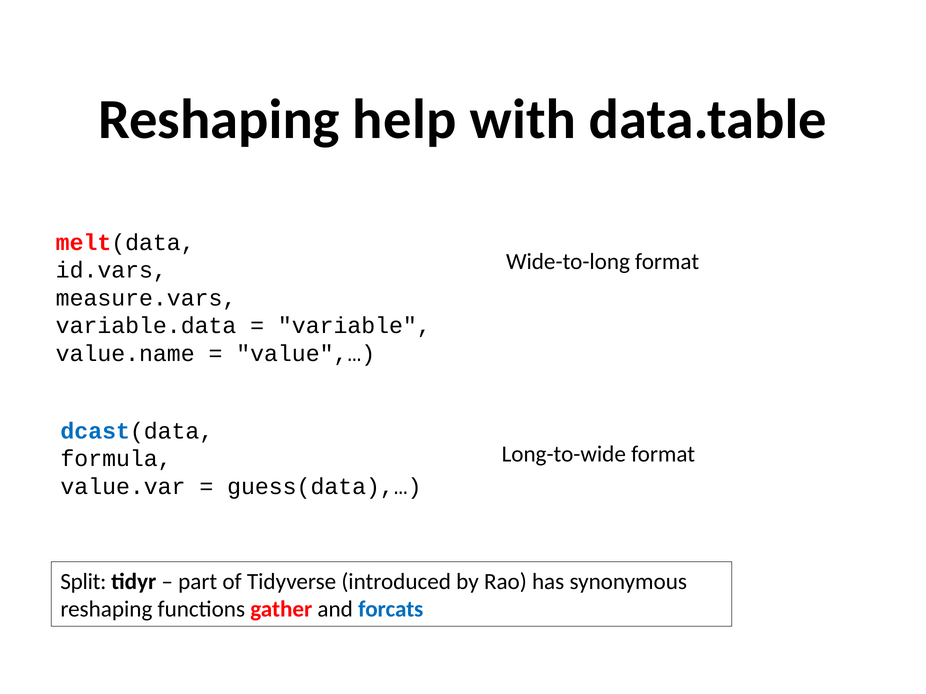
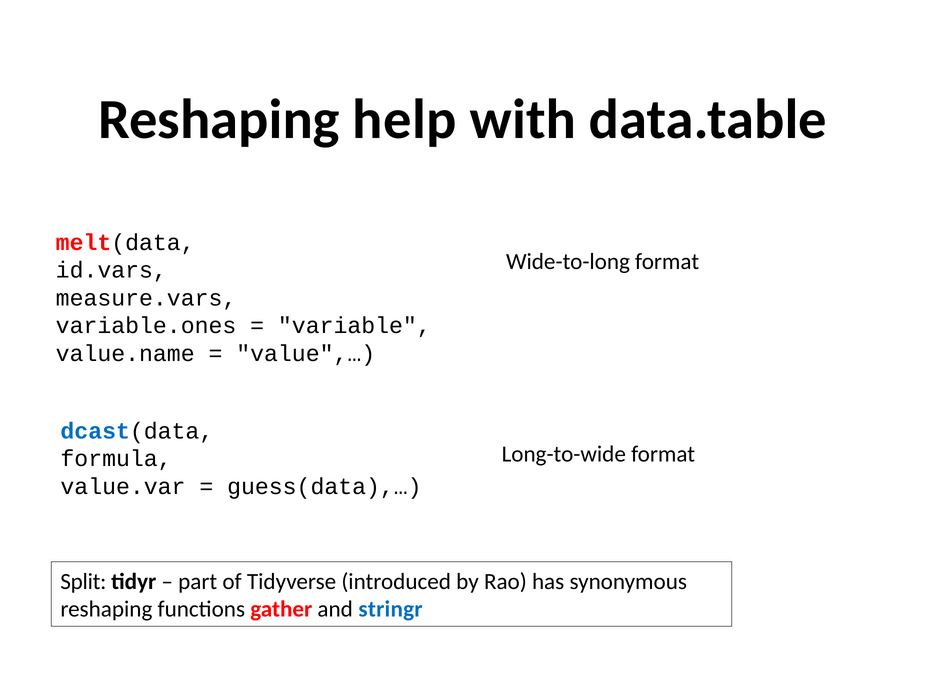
variable.data: variable.data -> variable.ones
forcats: forcats -> stringr
